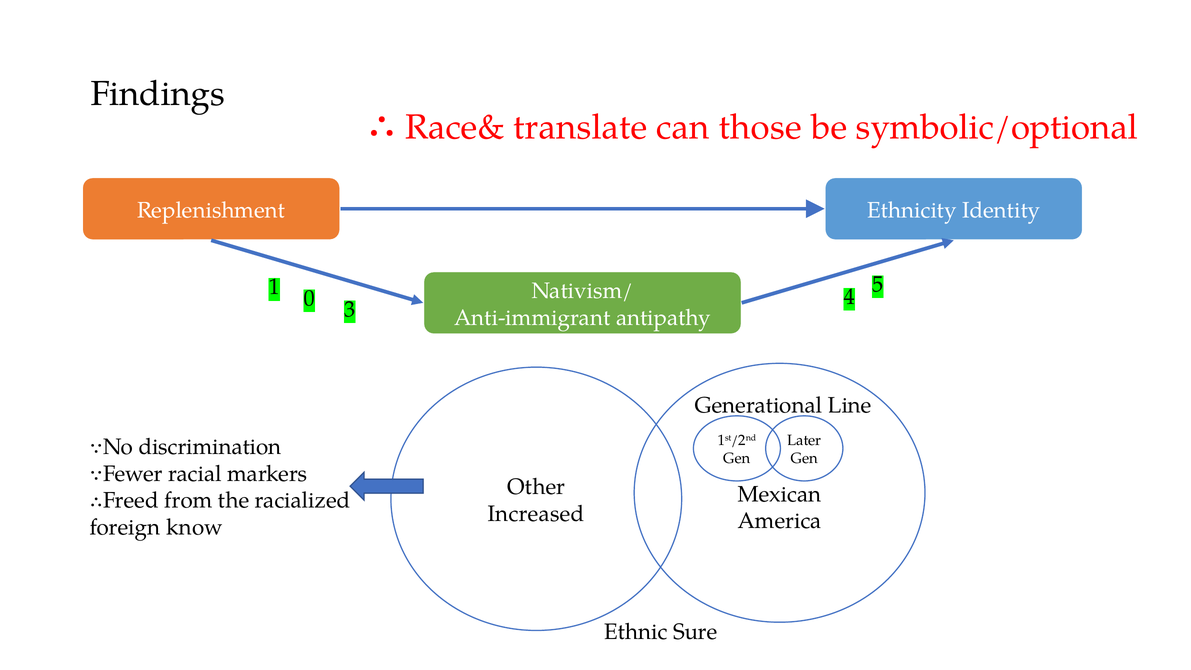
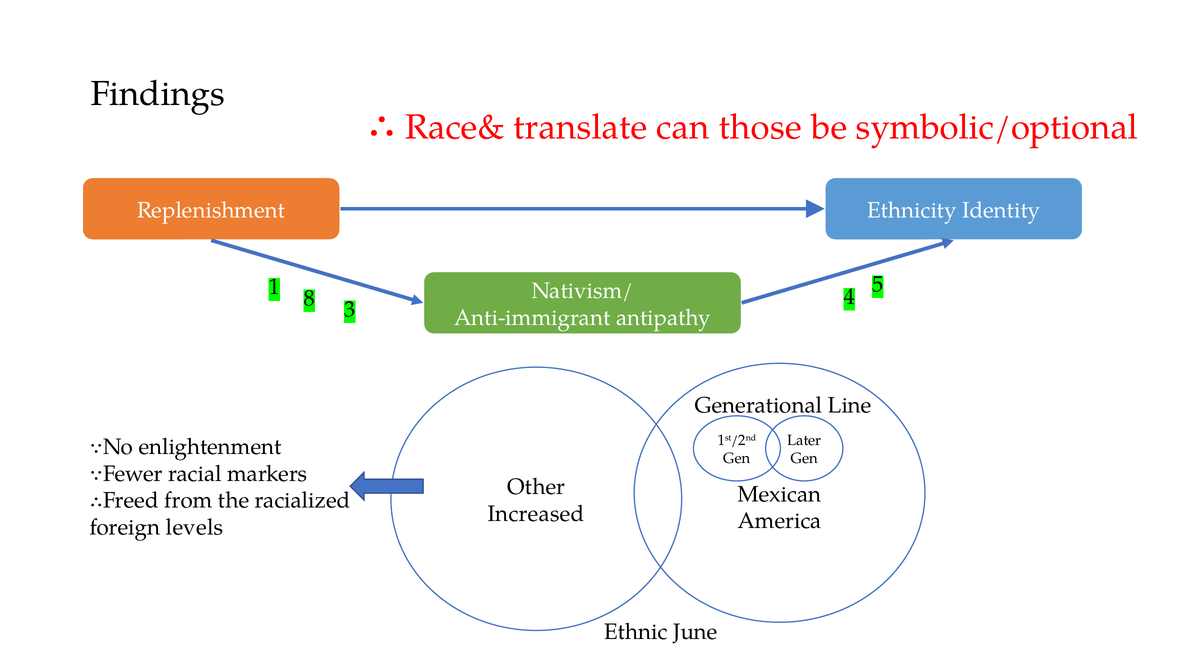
0: 0 -> 8
discrimination: discrimination -> enlightenment
know: know -> levels
Sure: Sure -> June
